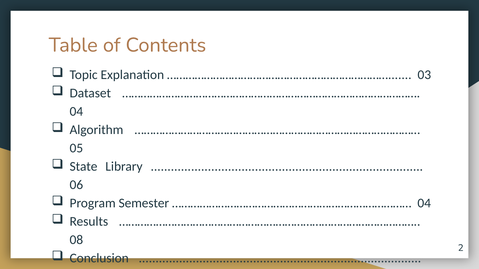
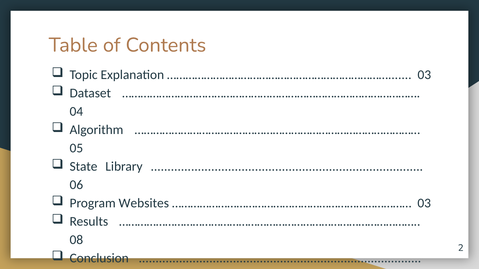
Semester: Semester -> Websites
04 at (424, 204): 04 -> 03
